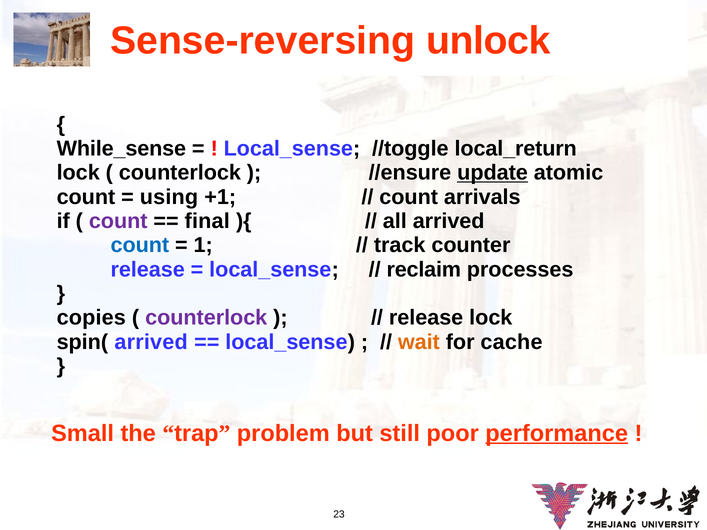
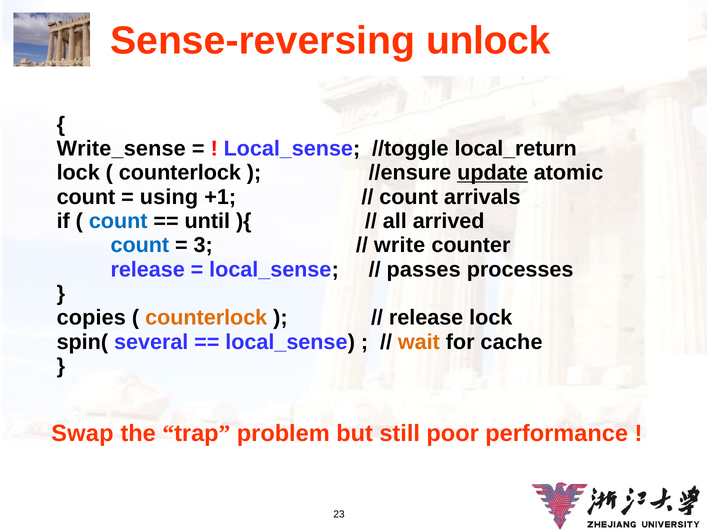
While_sense: While_sense -> Write_sense
count at (118, 221) colour: purple -> blue
final: final -> until
1: 1 -> 3
track: track -> write
reclaim: reclaim -> passes
counterlock at (206, 318) colour: purple -> orange
spin( arrived: arrived -> several
Small: Small -> Swap
performance underline: present -> none
